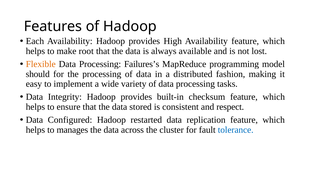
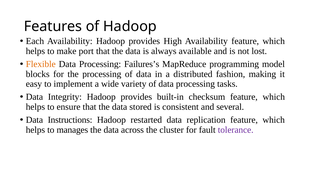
root: root -> port
should: should -> blocks
respect: respect -> several
Configured: Configured -> Instructions
tolerance colour: blue -> purple
